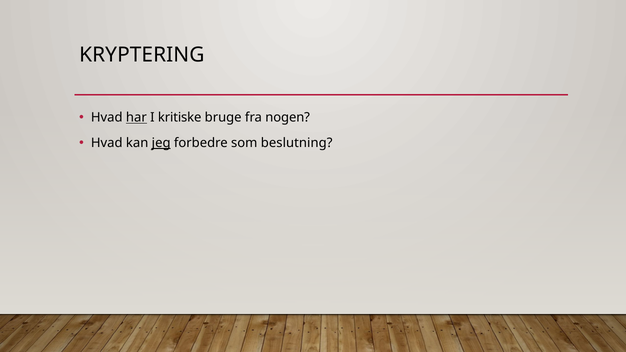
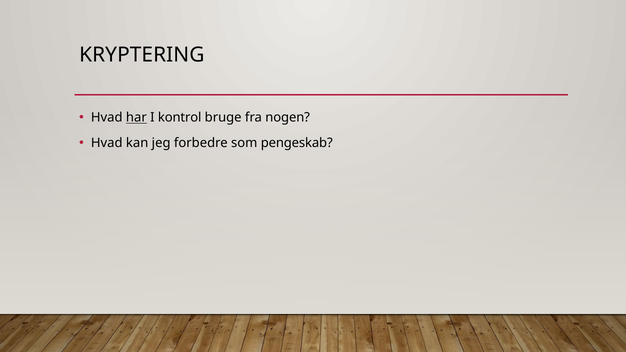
kritiske: kritiske -> kontrol
jeg underline: present -> none
beslutning: beslutning -> pengeskab
